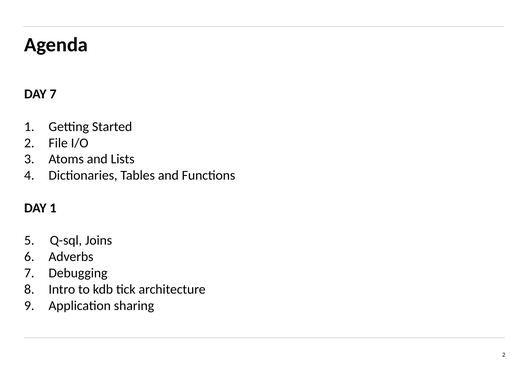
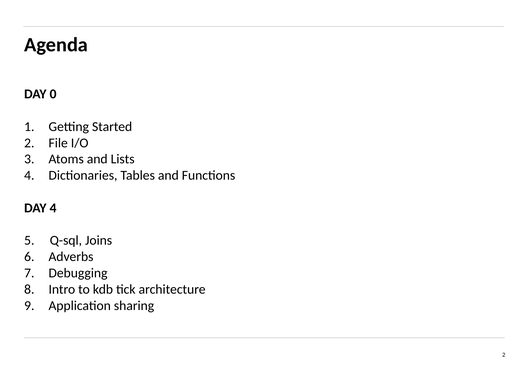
DAY 7: 7 -> 0
DAY 1: 1 -> 4
